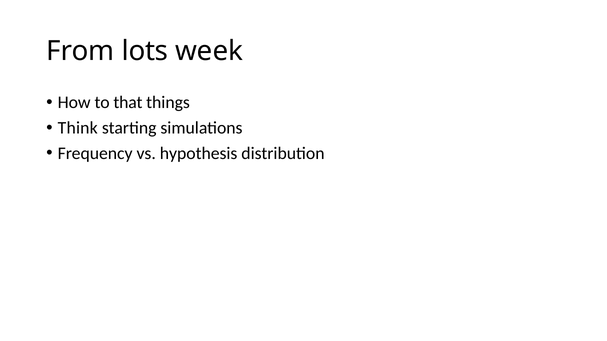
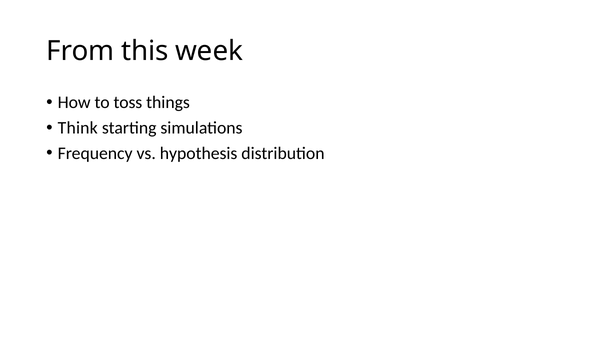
lots: lots -> this
that: that -> toss
